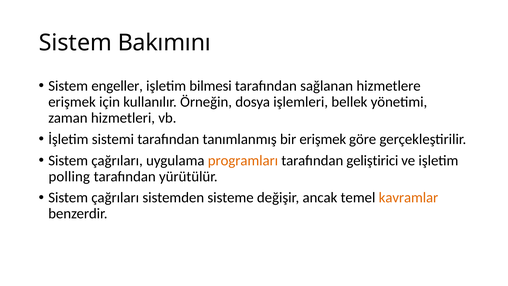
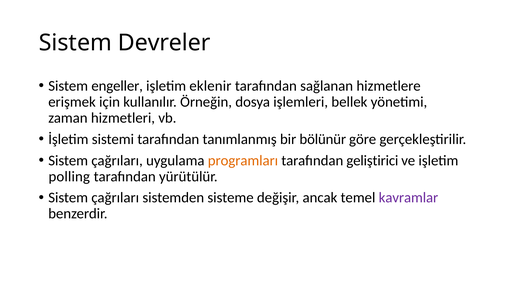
Bakımını: Bakımını -> Devreler
bilmesi: bilmesi -> eklenir
bir erişmek: erişmek -> bölünür
kavramlar colour: orange -> purple
